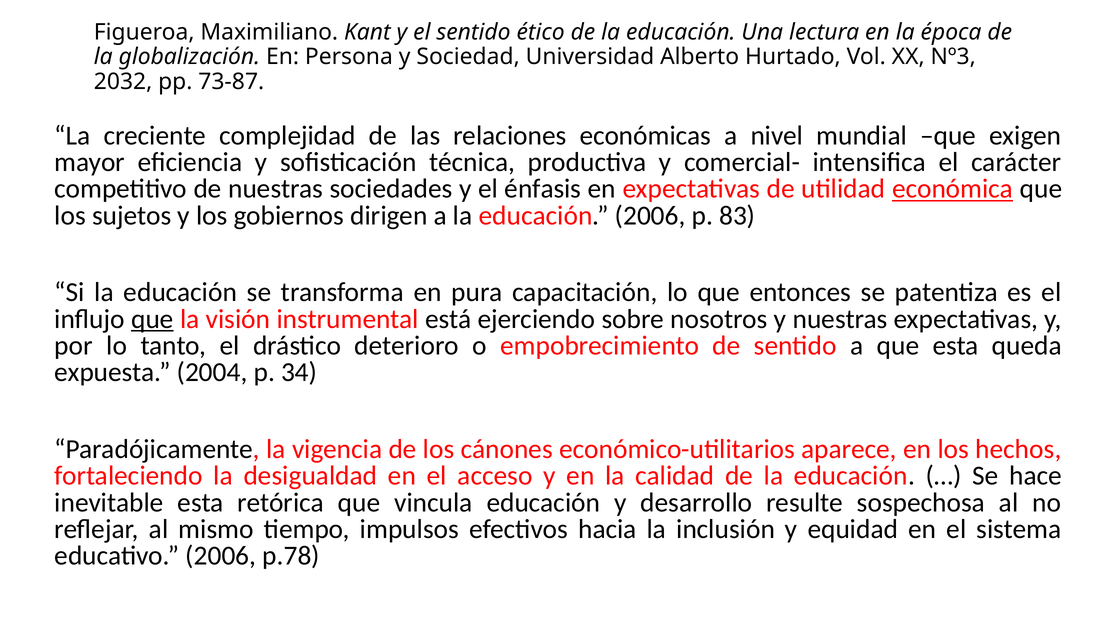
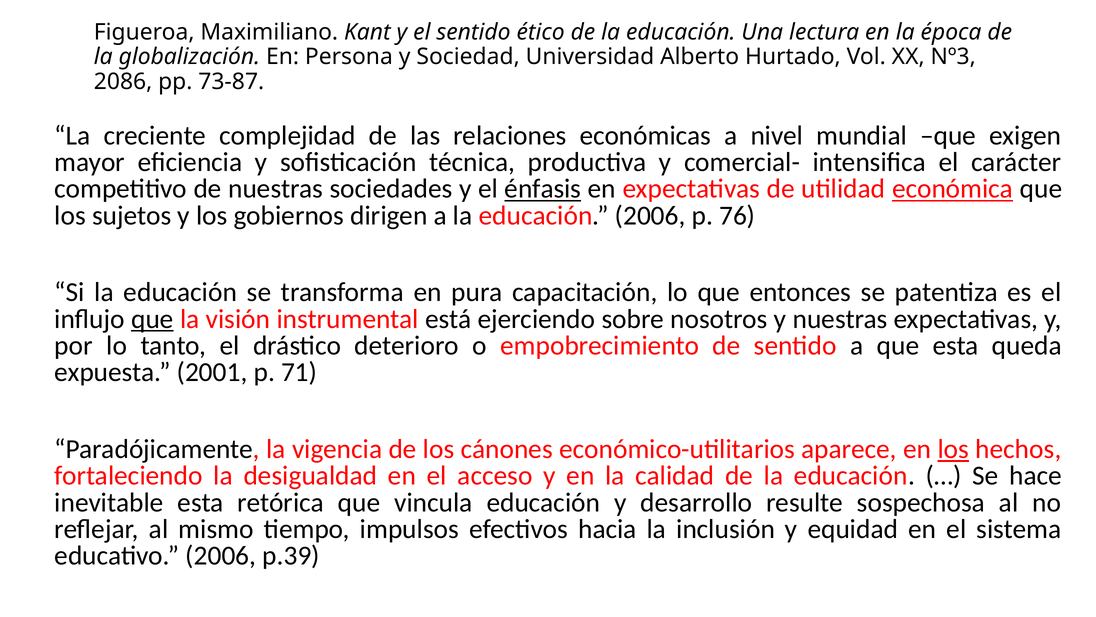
2032: 2032 -> 2086
énfasis underline: none -> present
83: 83 -> 76
2004: 2004 -> 2001
34: 34 -> 71
los at (953, 449) underline: none -> present
p.78: p.78 -> p.39
